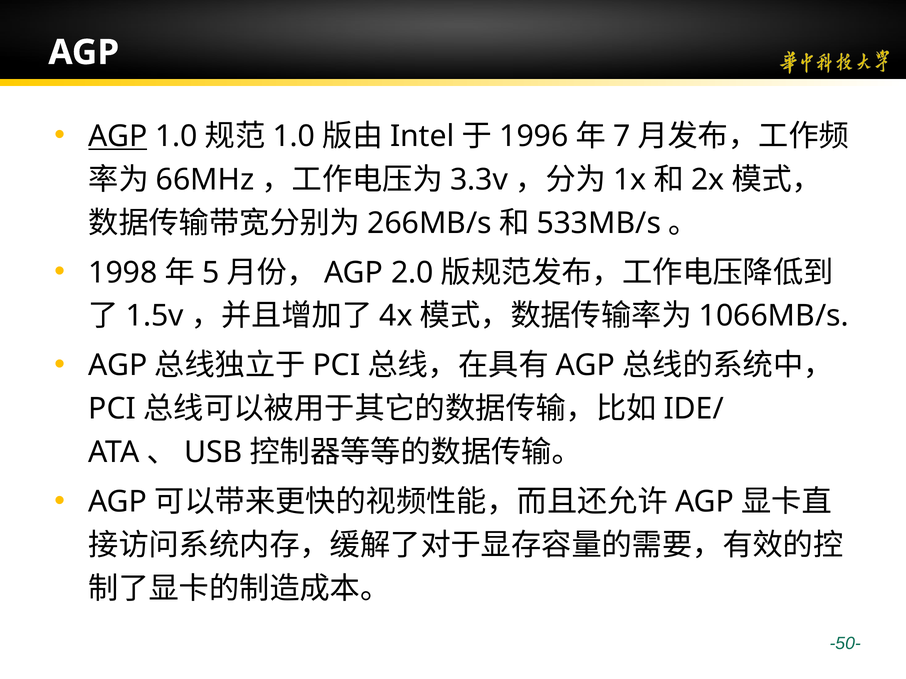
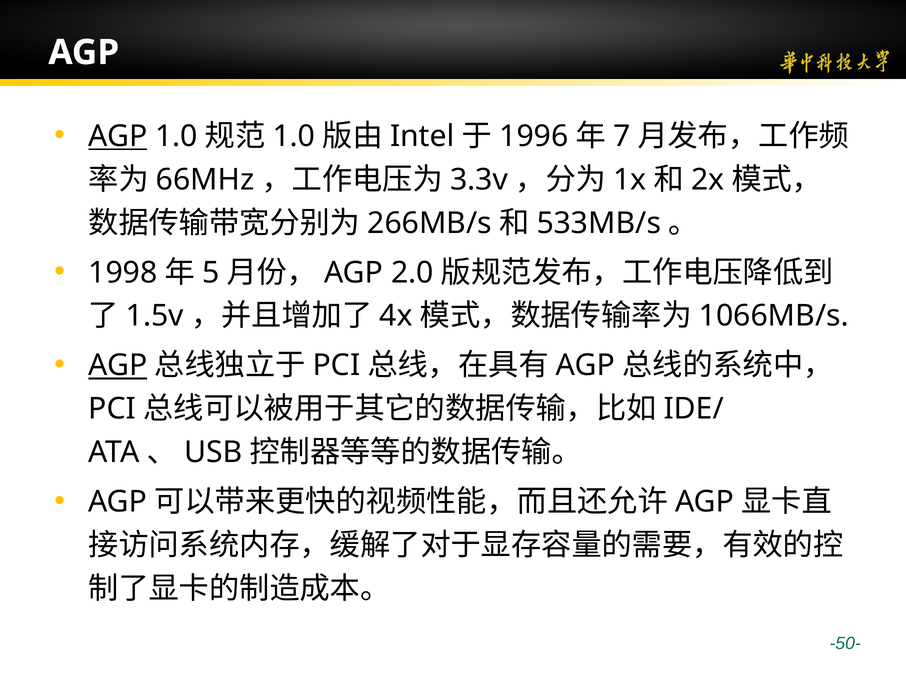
AGP at (118, 366) underline: none -> present
